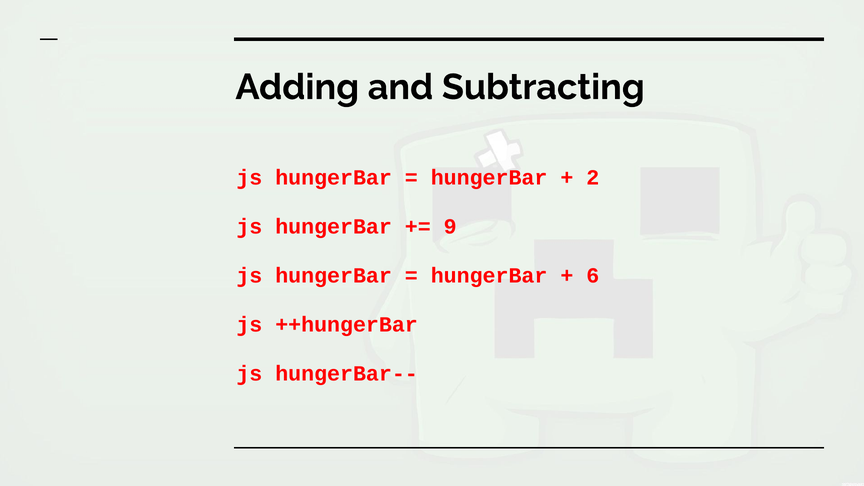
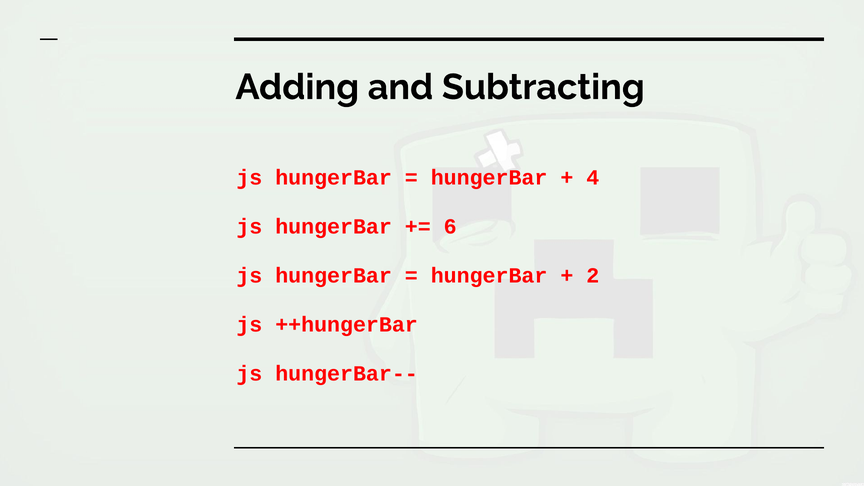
2: 2 -> 4
9: 9 -> 6
6: 6 -> 2
